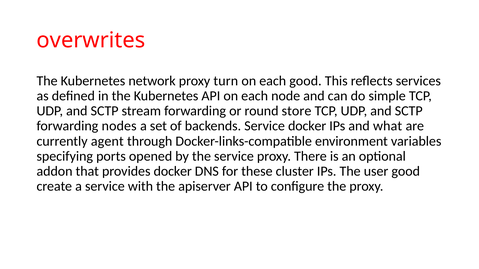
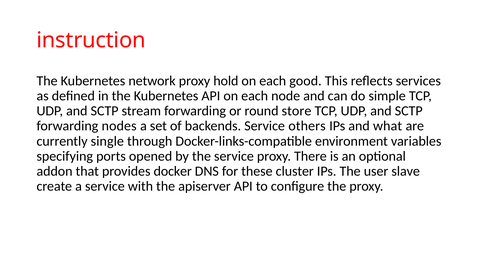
overwrites: overwrites -> instruction
turn: turn -> hold
Service docker: docker -> others
agent: agent -> single
user good: good -> slave
